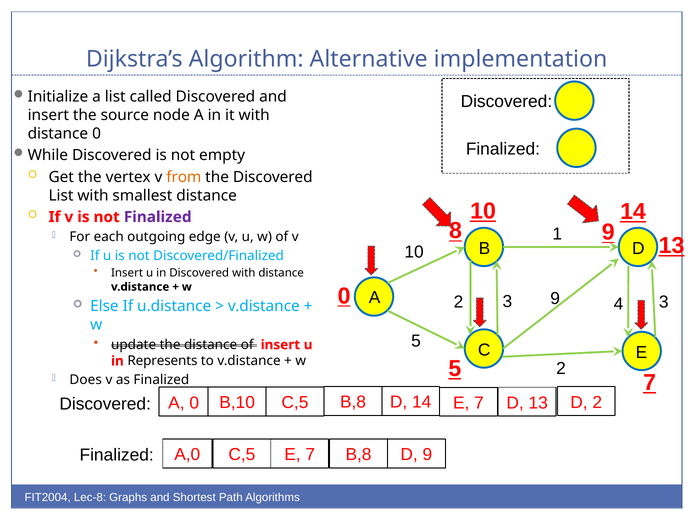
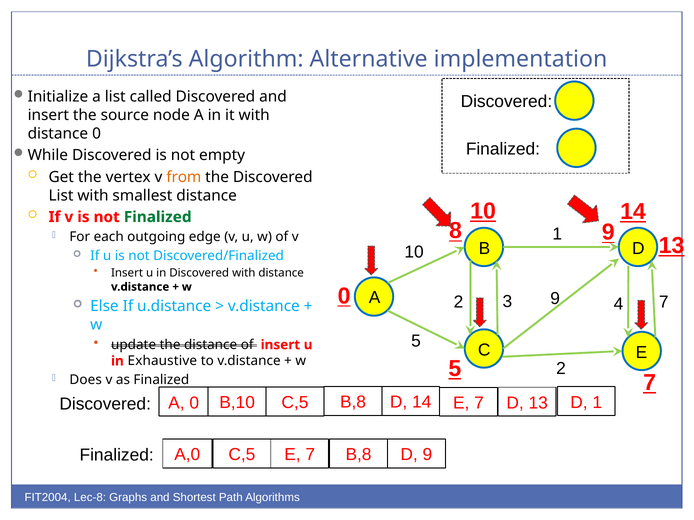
Finalized at (158, 217) colour: purple -> green
4 3: 3 -> 7
Represents: Represents -> Exhaustive
D 2: 2 -> 1
